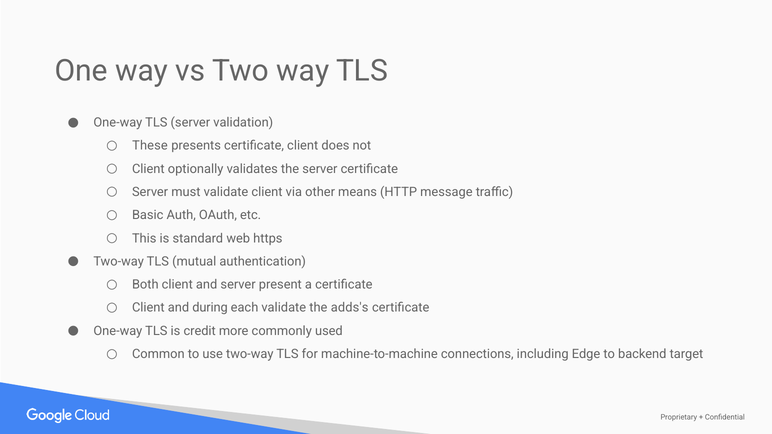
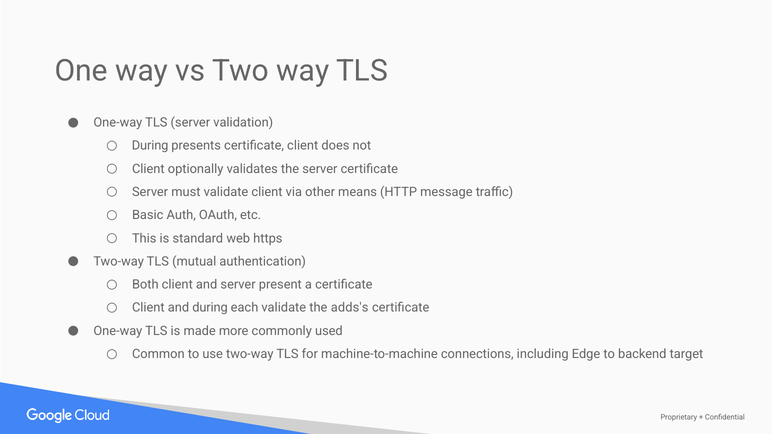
These at (150, 146): These -> During
credit: credit -> made
